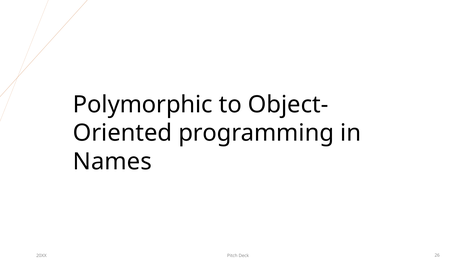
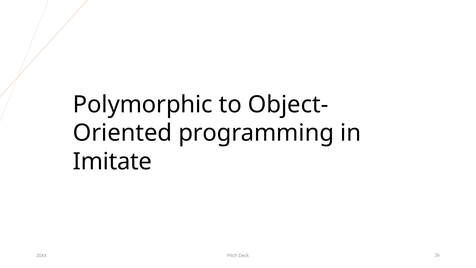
Names: Names -> Imitate
